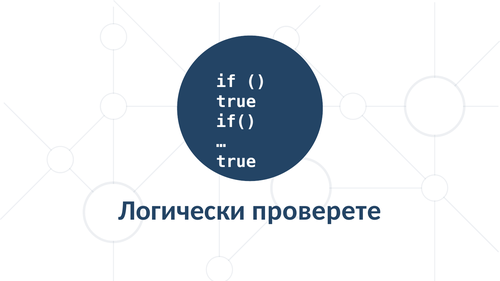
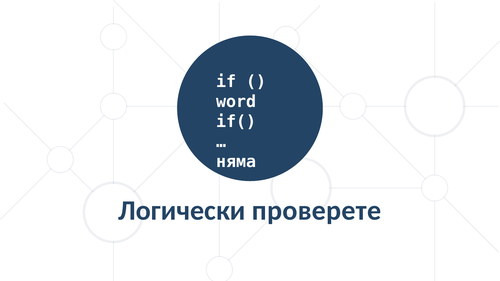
true at (236, 102): true -> word
true at (236, 162): true -> няма
